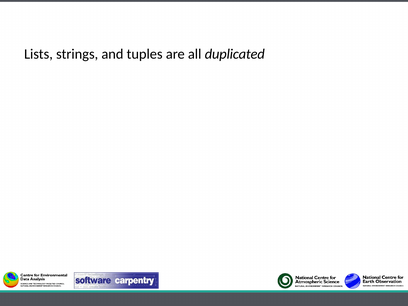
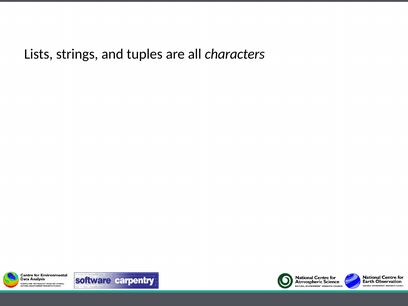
duplicated: duplicated -> characters
